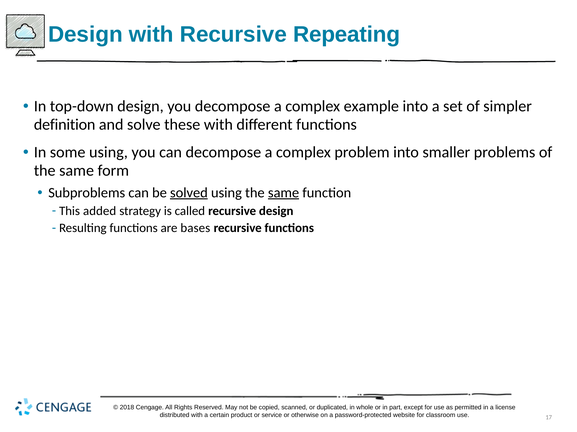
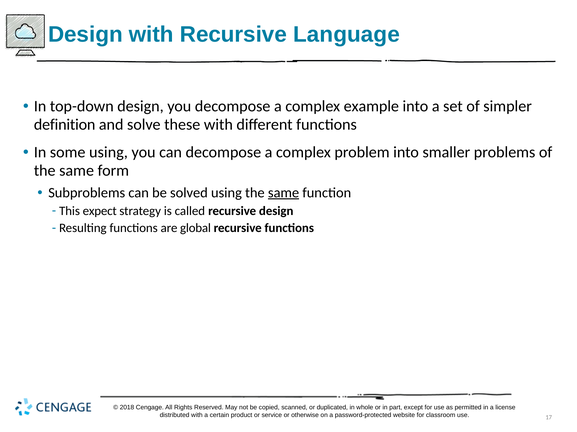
Repeating: Repeating -> Language
solved underline: present -> none
added: added -> expect
bases: bases -> global
